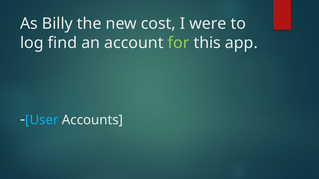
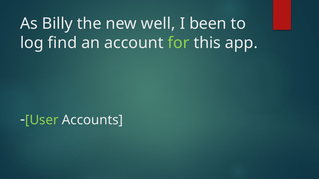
cost: cost -> well
were: were -> been
User colour: light blue -> light green
